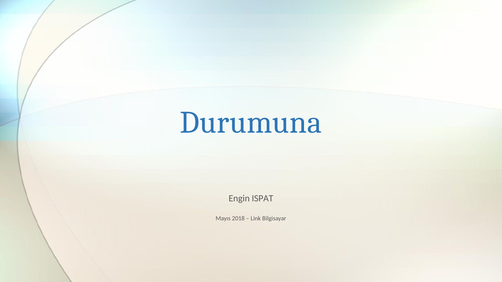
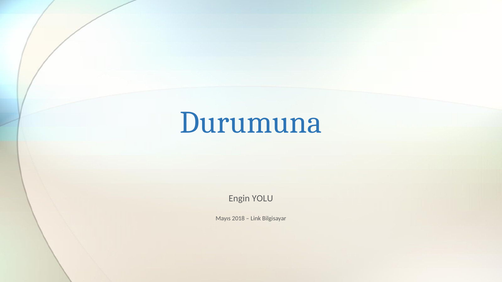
ISPAT: ISPAT -> YOLU
